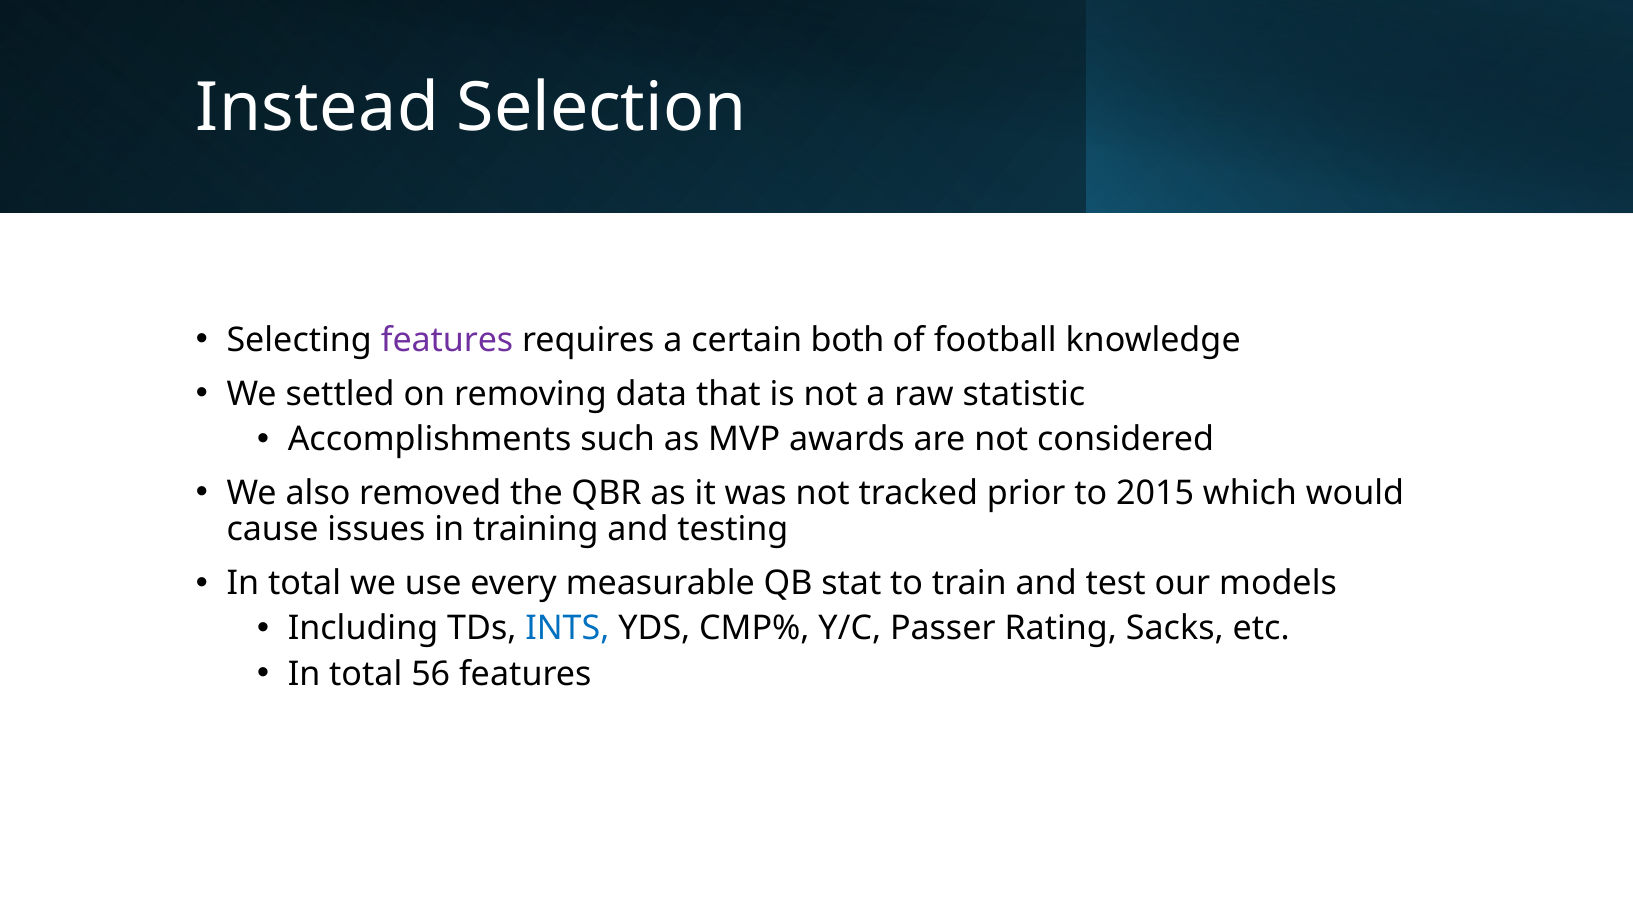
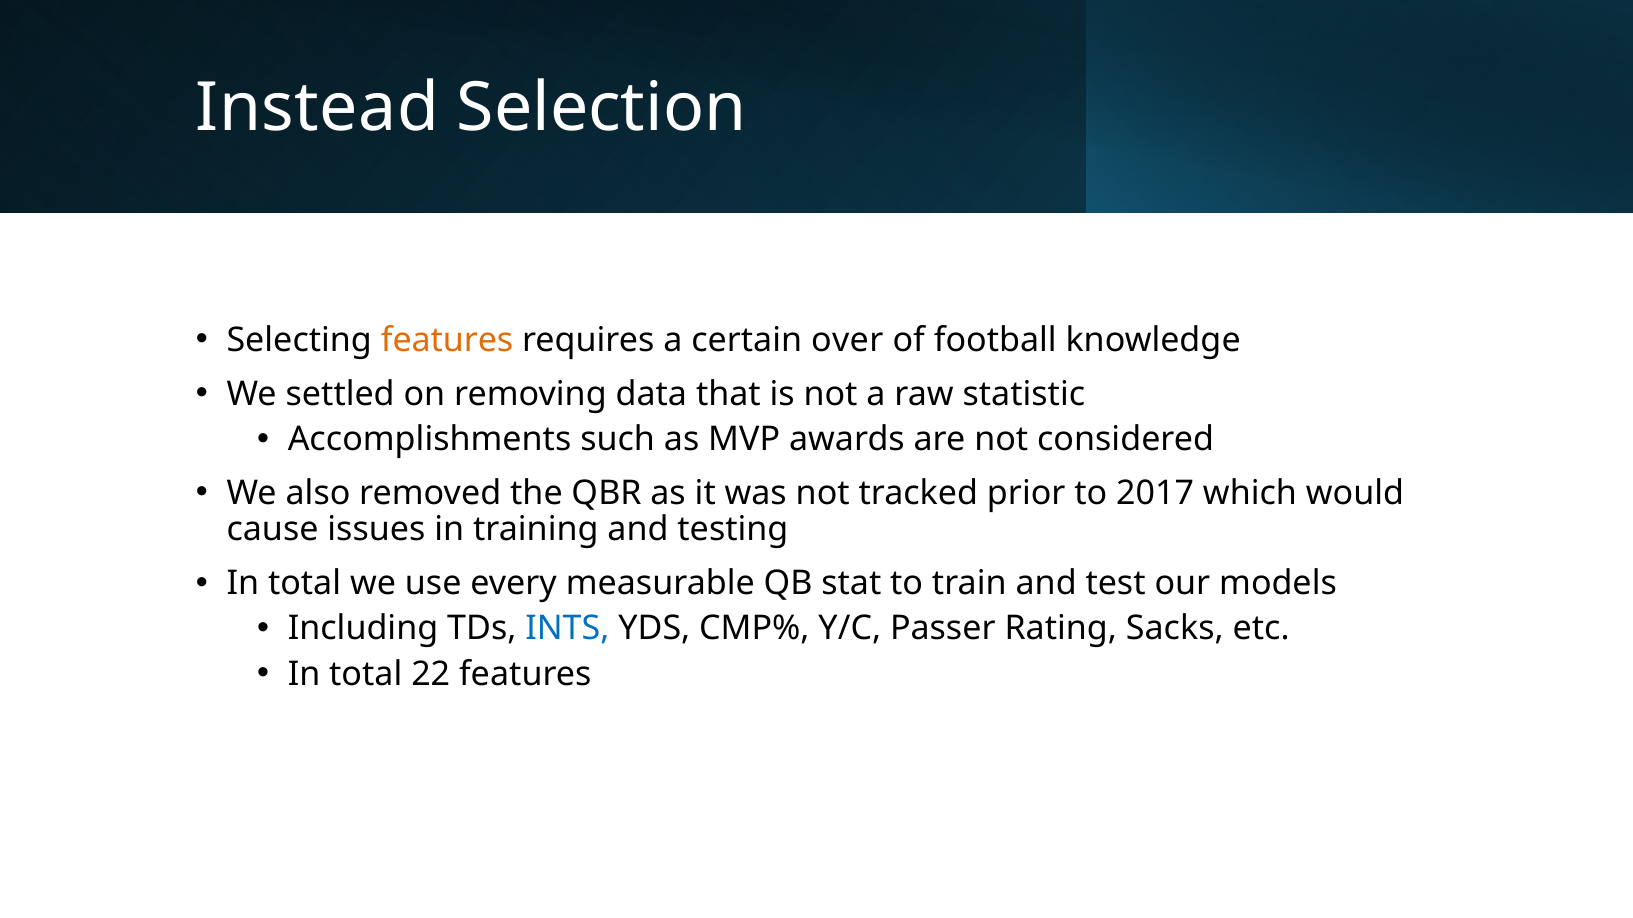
features at (447, 340) colour: purple -> orange
both: both -> over
2015: 2015 -> 2017
56: 56 -> 22
